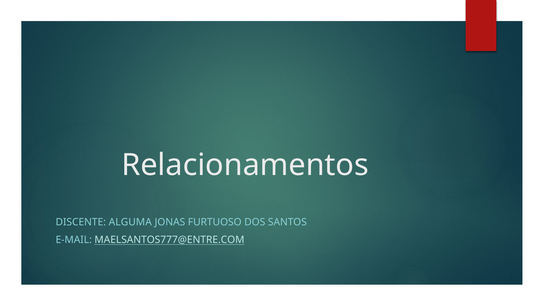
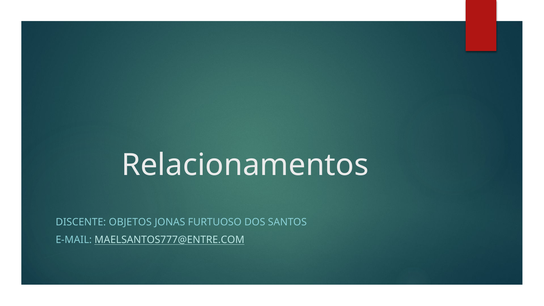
ALGUMA: ALGUMA -> OBJETOS
